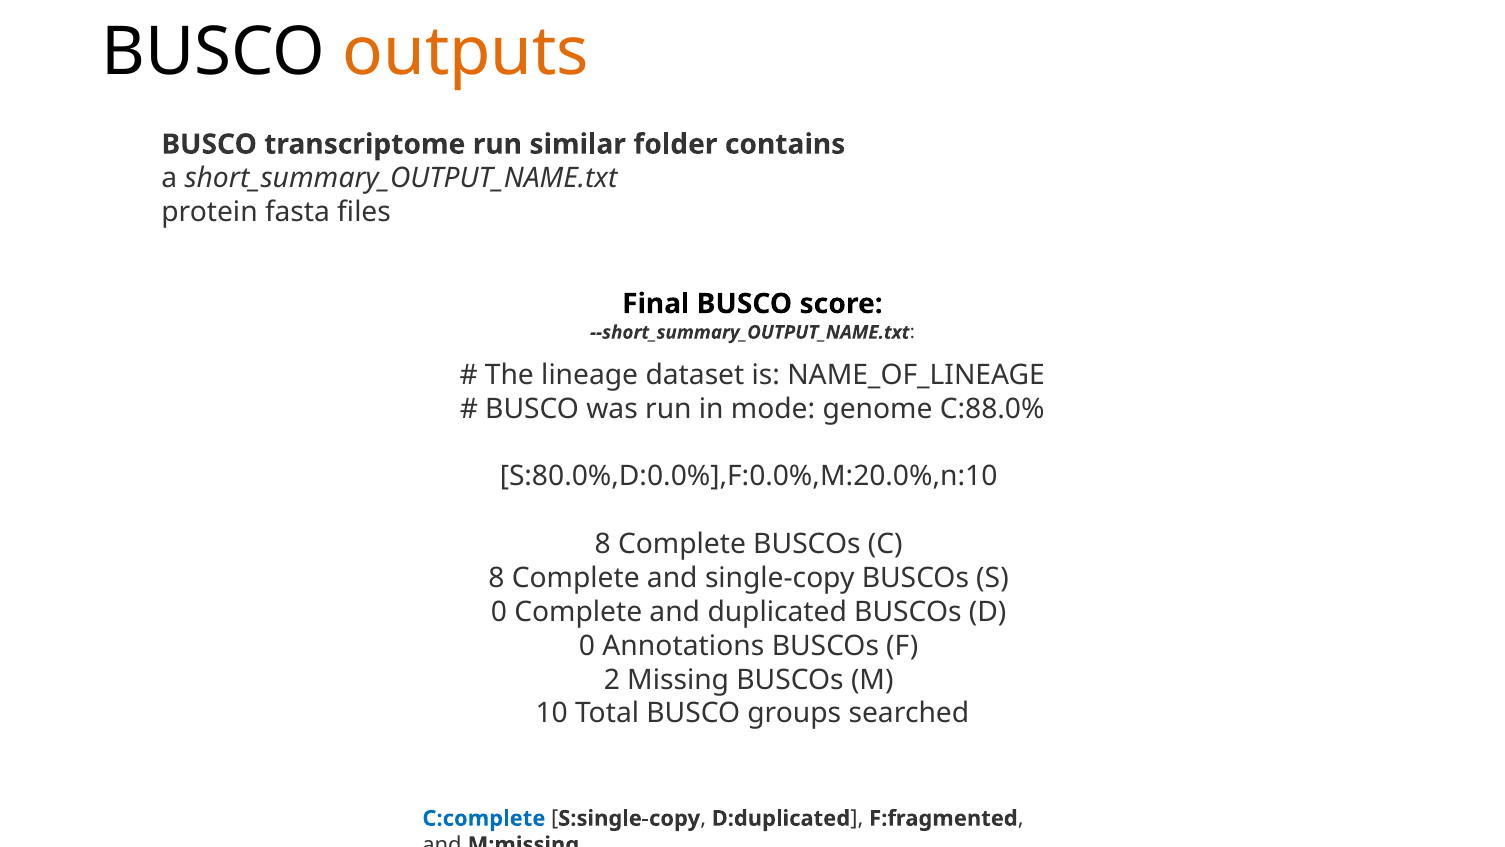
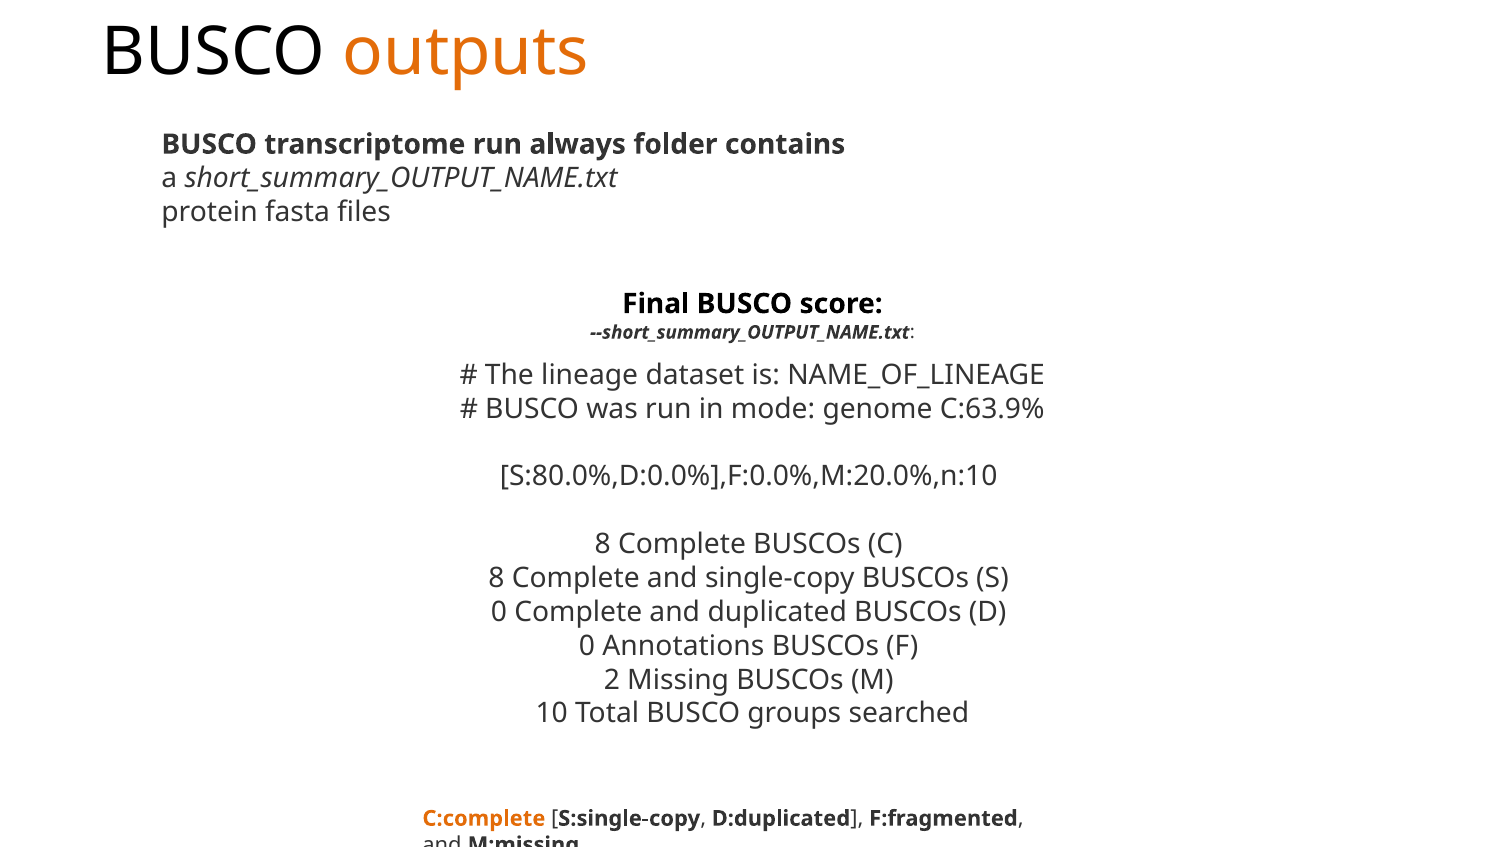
similar: similar -> always
C:88.0%: C:88.0% -> C:63.9%
C:complete colour: blue -> orange
